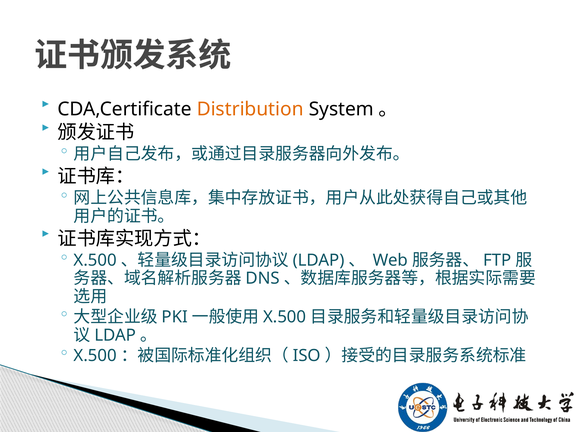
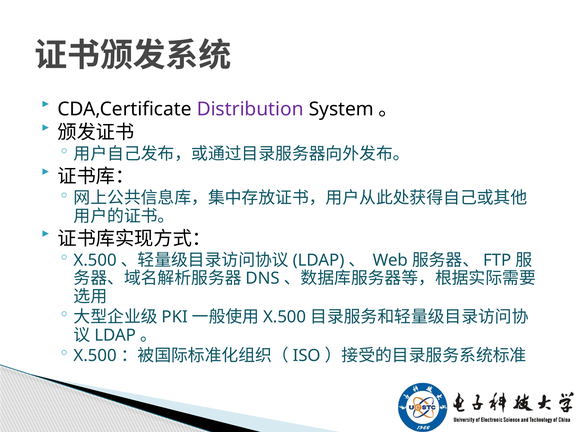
Distribution colour: orange -> purple
